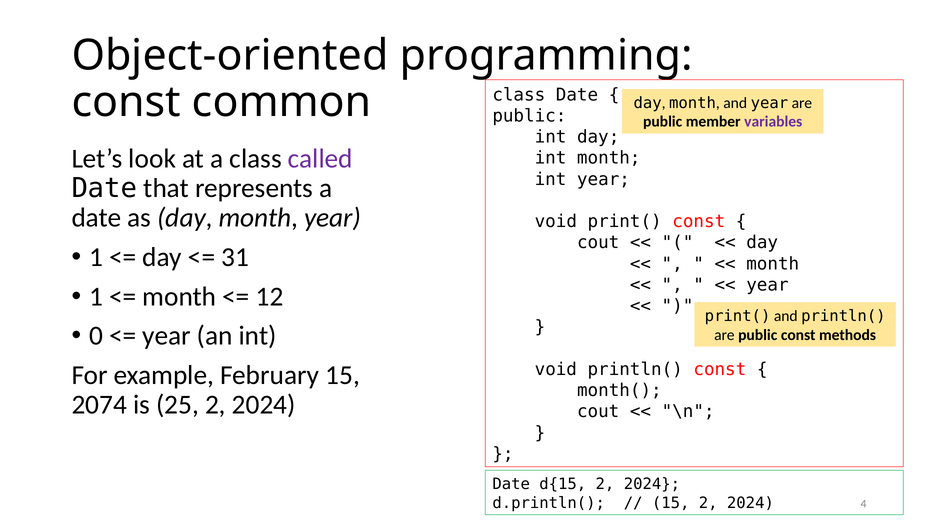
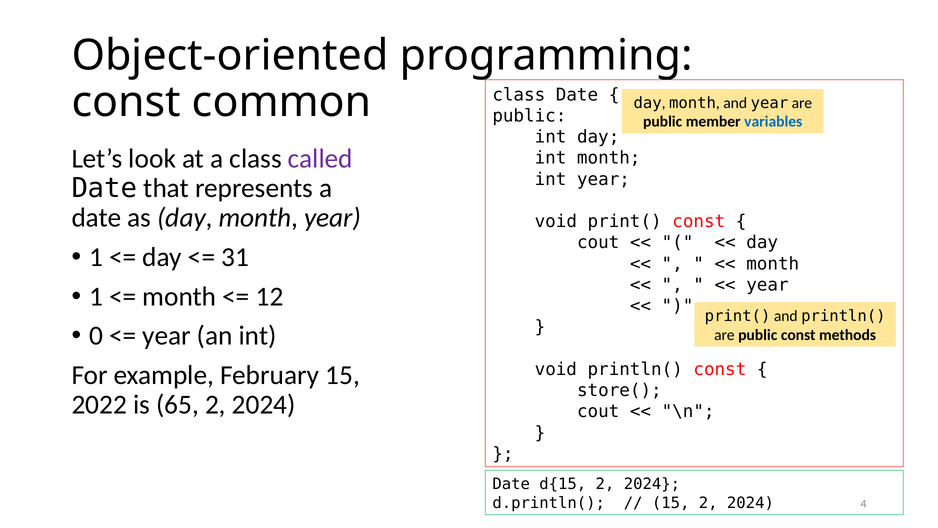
variables colour: purple -> blue
month(: month( -> store(
2074: 2074 -> 2022
25: 25 -> 65
